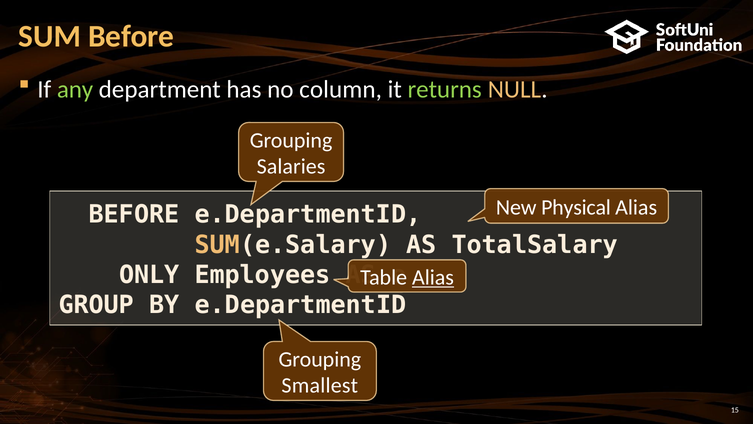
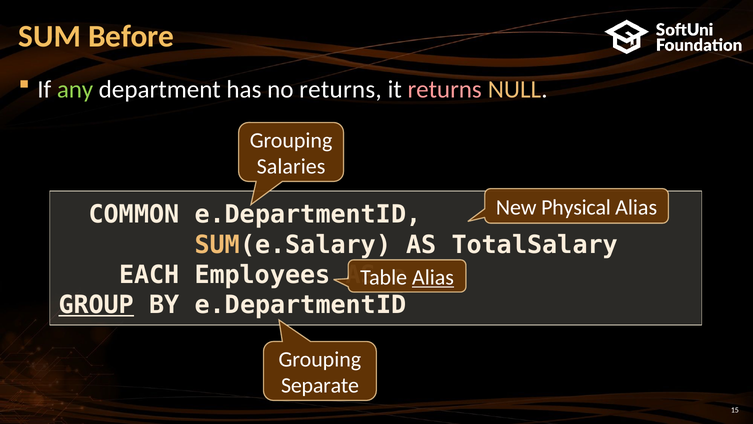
no column: column -> returns
returns at (445, 89) colour: light green -> pink
BEFORE at (134, 214): BEFORE -> COMMON
ONLY: ONLY -> EACH
GROUP underline: none -> present
Smallest: Smallest -> Separate
